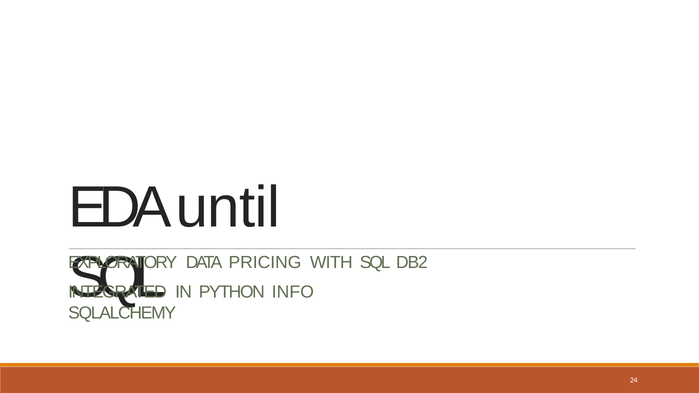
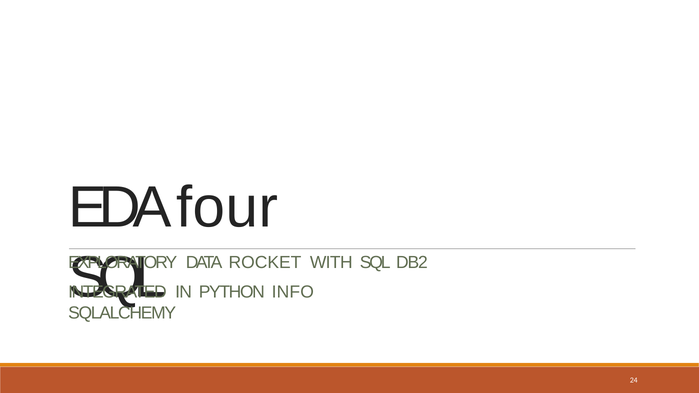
until: until -> four
PRICING: PRICING -> ROCKET
